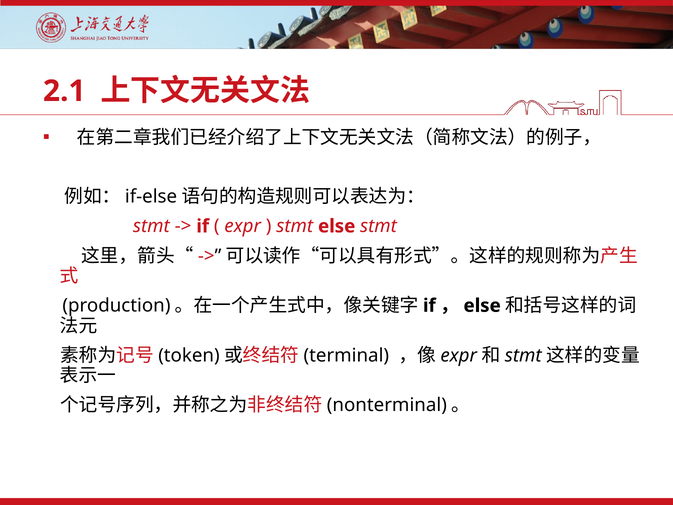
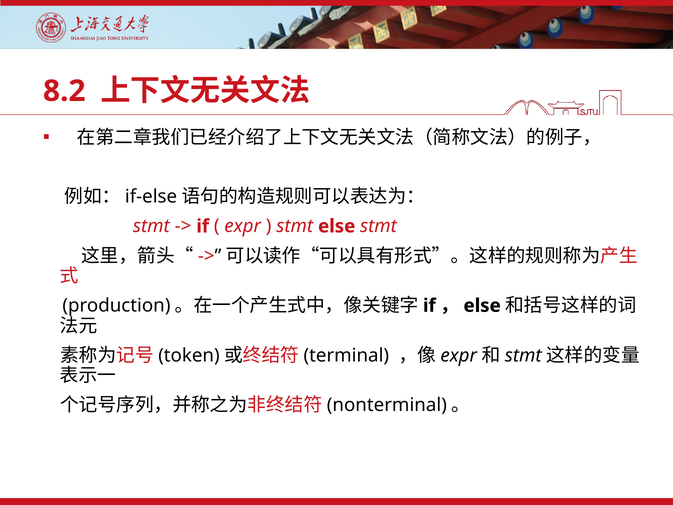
2.1: 2.1 -> 8.2
